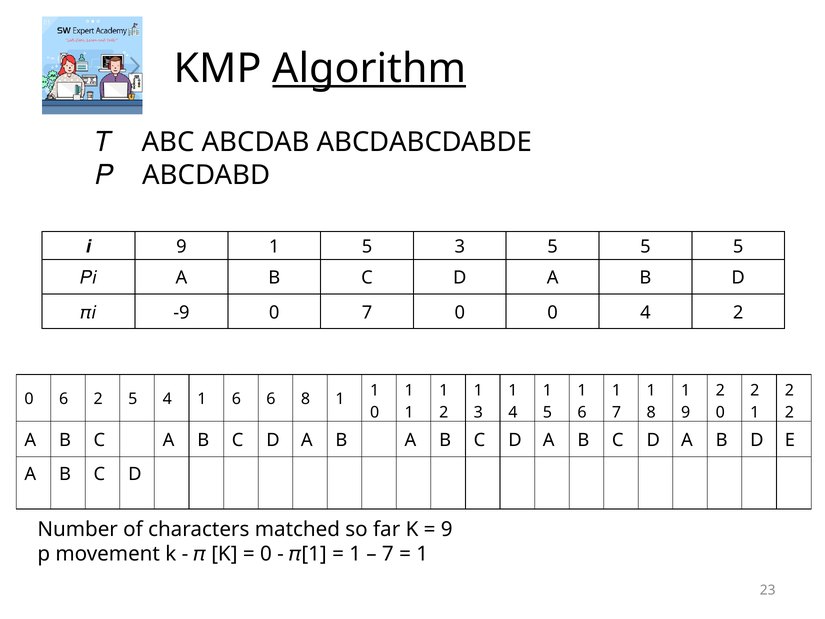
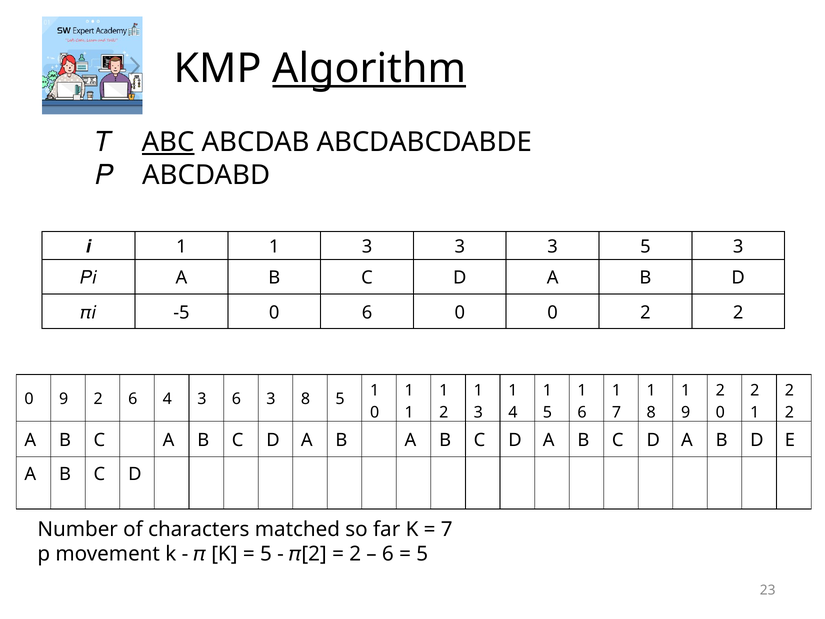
ABC underline: none -> present
𝒊 9: 9 -> 1
5 at (367, 246): 5 -> 3
5 at (553, 246): 5 -> 3
5 at (738, 246): 5 -> 3
-9: -9 -> -5
0 7: 7 -> 6
0 0 4: 4 -> 2
0 6: 6 -> 9
2 5: 5 -> 6
1 at (202, 399): 1 -> 3
6 6: 6 -> 3
1 at (340, 399): 1 -> 5
9 at (447, 529): 9 -> 7
0 at (266, 554): 0 -> 5
1 at (314, 554): 1 -> 2
1 at (355, 554): 1 -> 2
7 at (388, 554): 7 -> 6
1 at (422, 554): 1 -> 5
